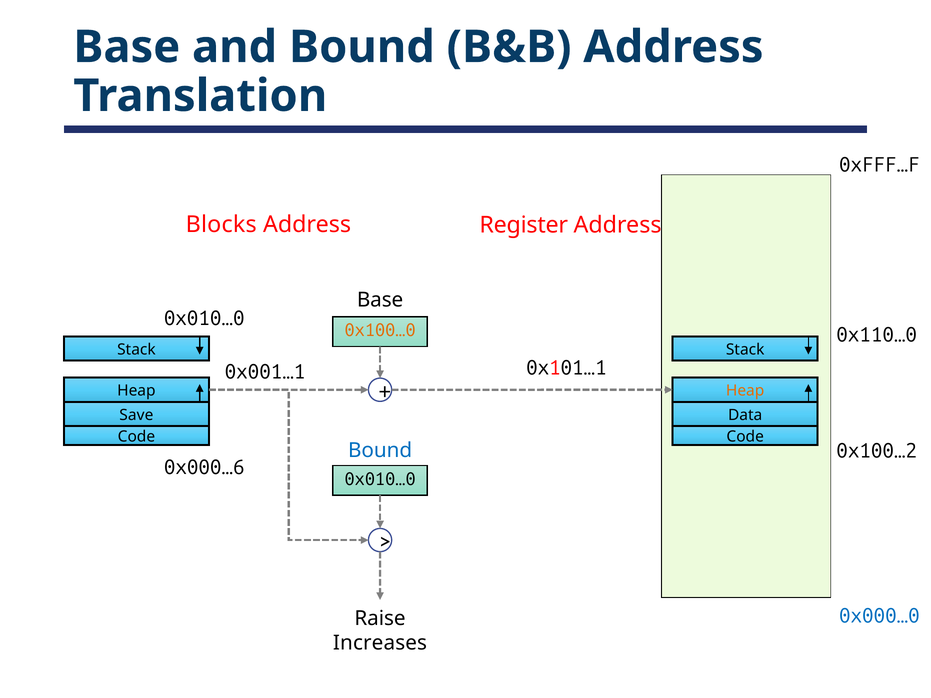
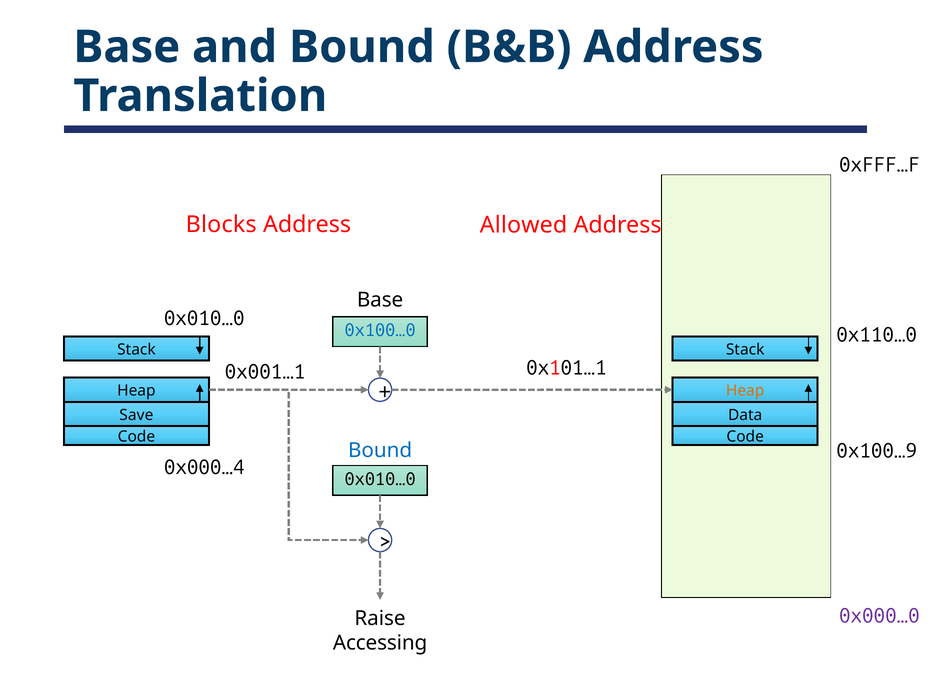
Register: Register -> Allowed
0x100…0 colour: orange -> blue
0x100…2: 0x100…2 -> 0x100…9
0x000…6: 0x000…6 -> 0x000…4
0x000…0 colour: blue -> purple
Increases: Increases -> Accessing
